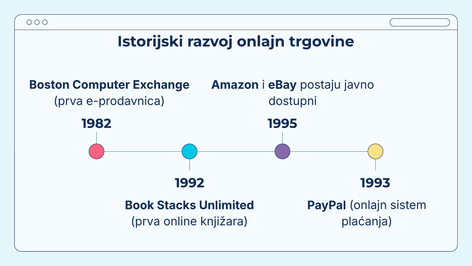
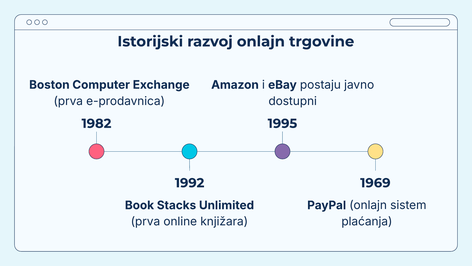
1993: 1993 -> 1969
